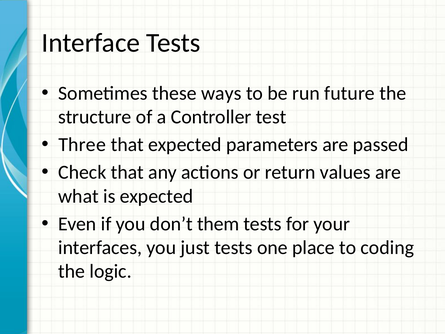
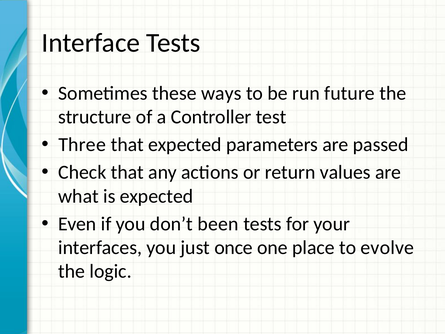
them: them -> been
just tests: tests -> once
coding: coding -> evolve
